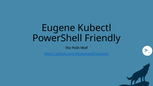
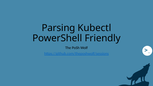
Eugene: Eugene -> Parsing
